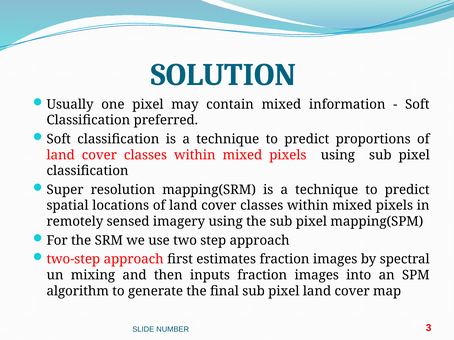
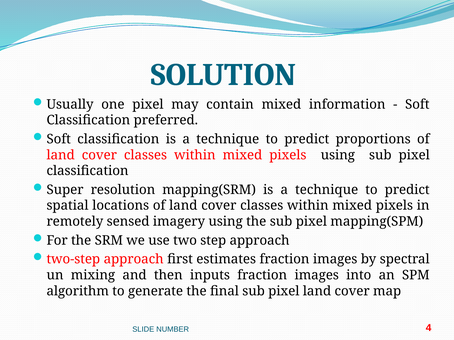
3: 3 -> 4
